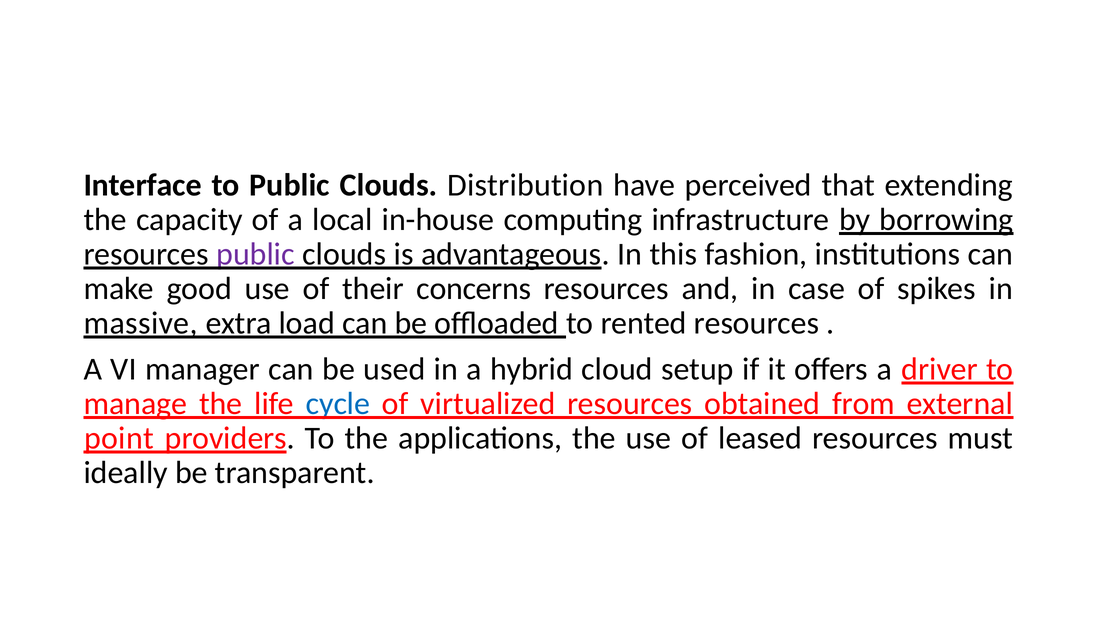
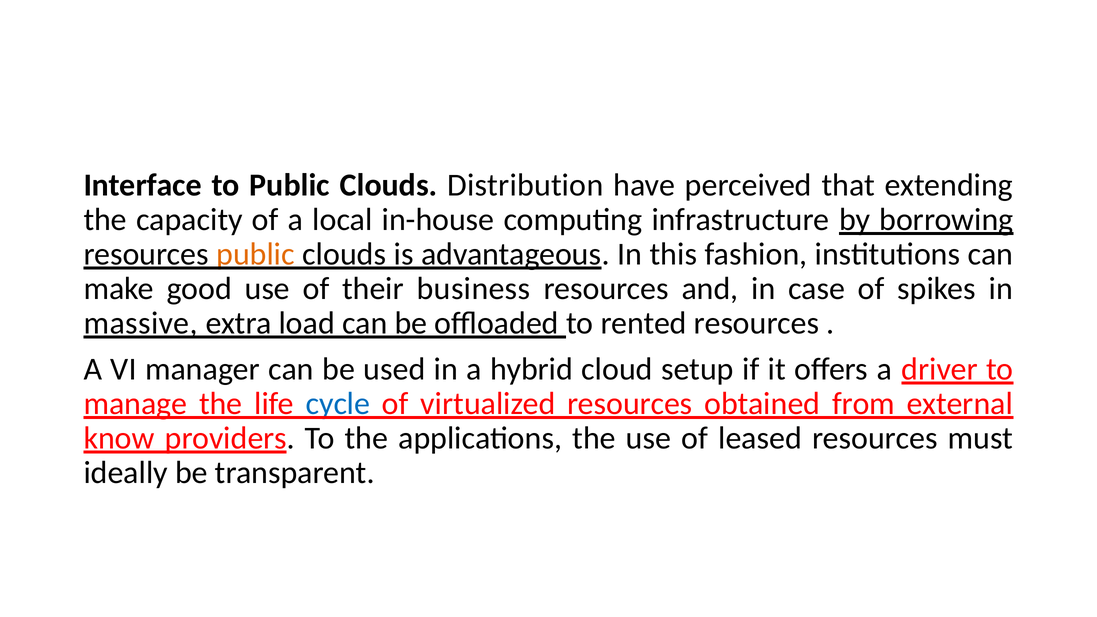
public at (256, 254) colour: purple -> orange
concerns: concerns -> business
point: point -> know
